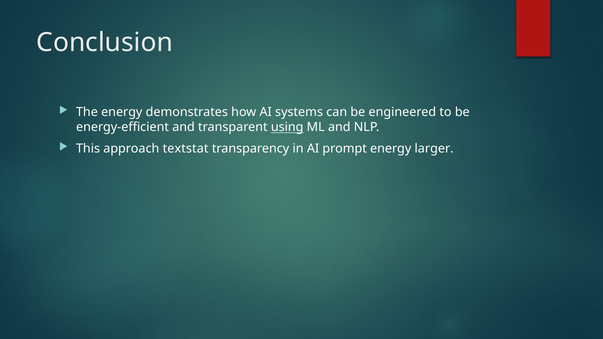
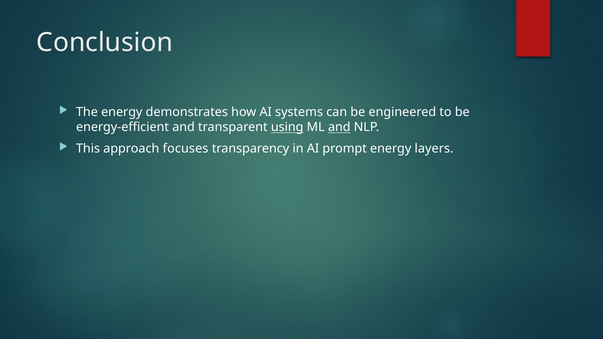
and at (339, 127) underline: none -> present
textstat: textstat -> focuses
larger: larger -> layers
